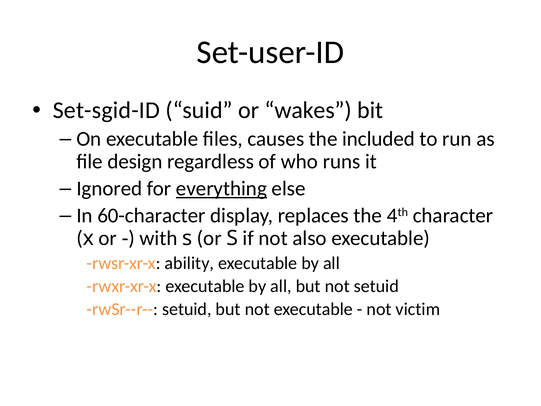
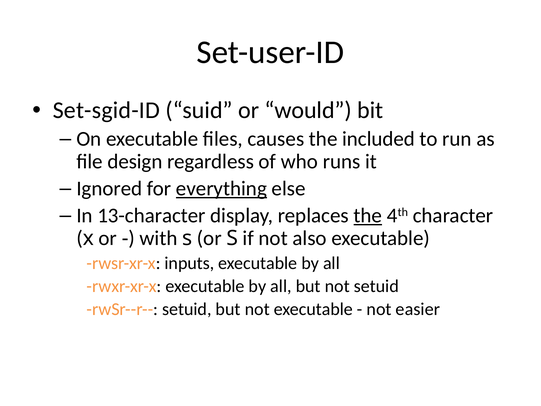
wakes: wakes -> would
60-character: 60-character -> 13-character
the at (368, 215) underline: none -> present
ability: ability -> inputs
victim: victim -> easier
